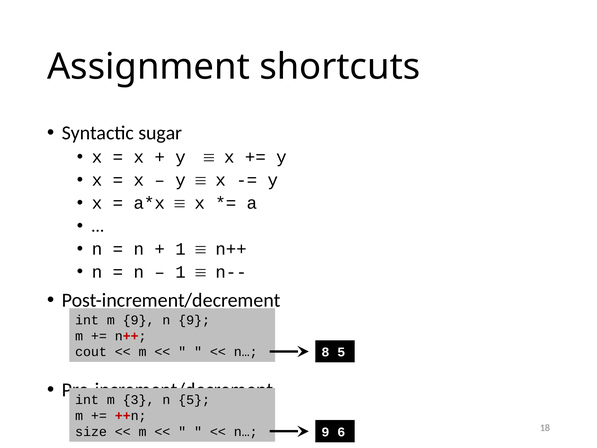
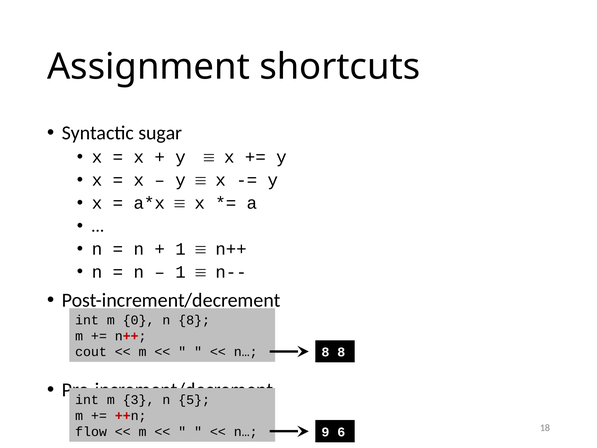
m 9: 9 -> 0
n 9: 9 -> 8
8 5: 5 -> 8
size: size -> flow
